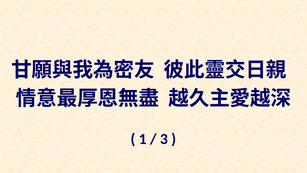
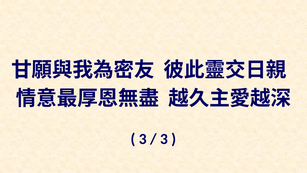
1 at (143, 139): 1 -> 3
